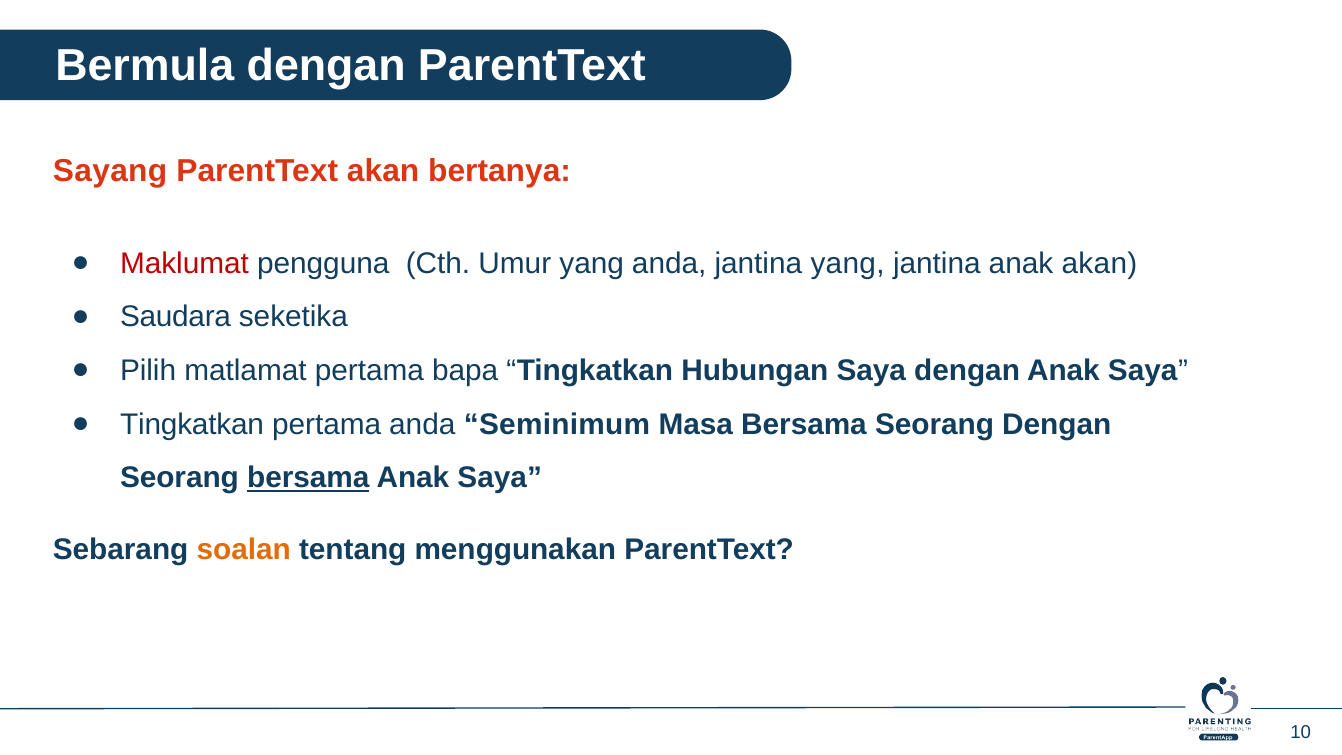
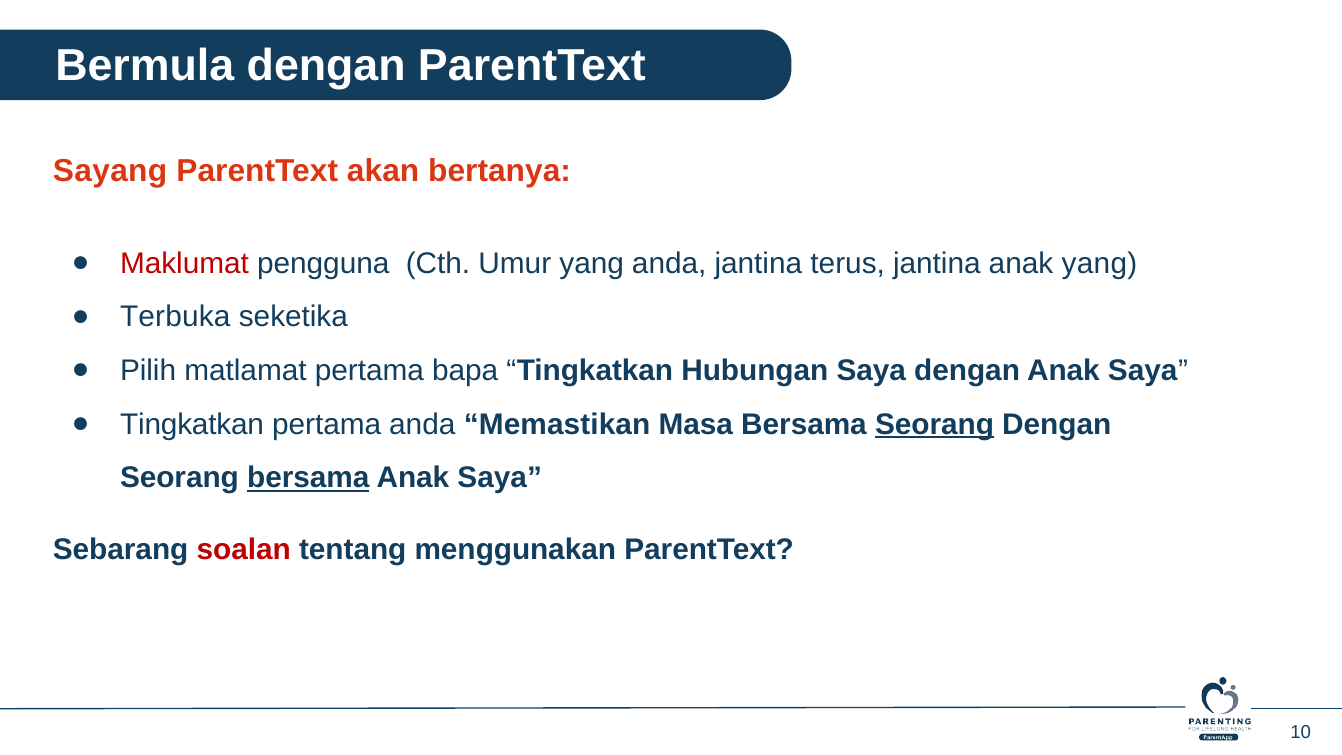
jantina yang: yang -> terus
anak akan: akan -> yang
Saudara: Saudara -> Terbuka
Seminimum: Seminimum -> Memastikan
Seorang at (935, 424) underline: none -> present
soalan colour: orange -> red
